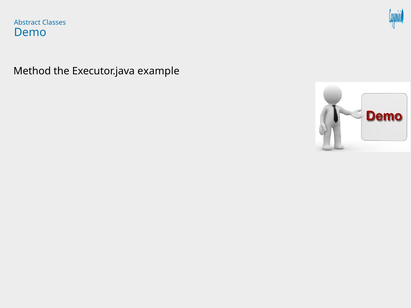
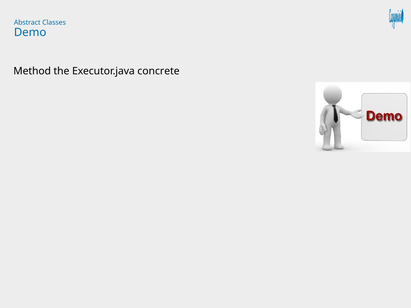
example: example -> concrete
